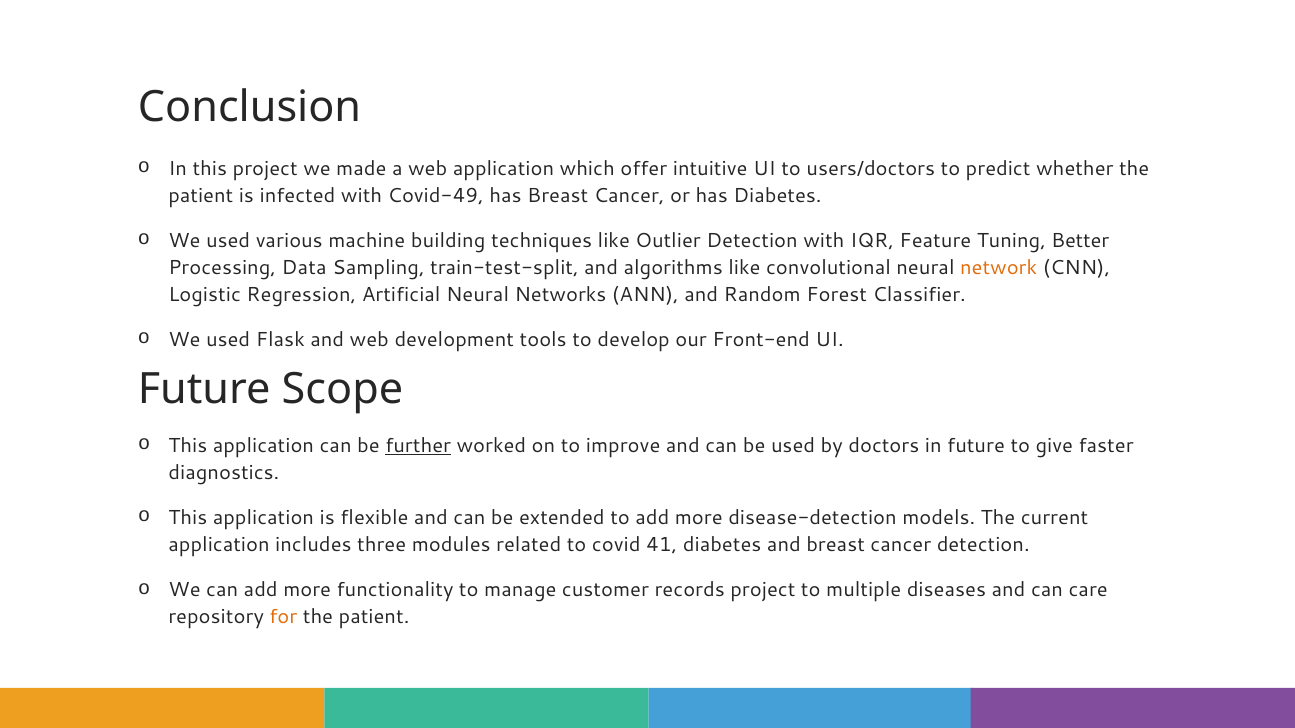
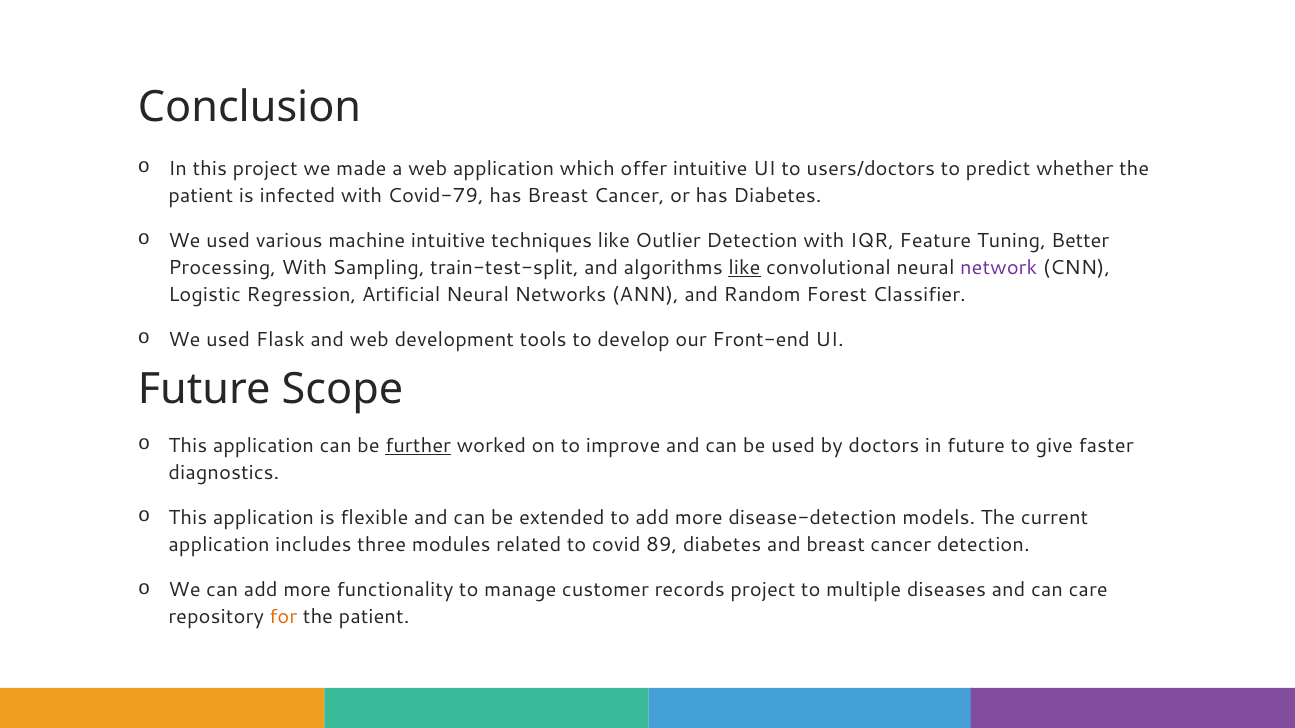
Covid-49: Covid-49 -> Covid-79
machine building: building -> intuitive
Processing Data: Data -> With
like at (745, 268) underline: none -> present
network colour: orange -> purple
41: 41 -> 89
